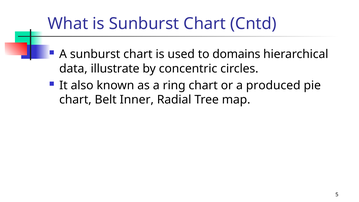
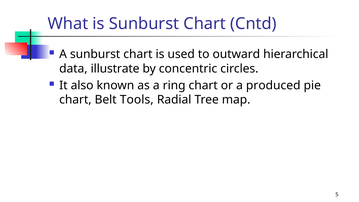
domains: domains -> outward
Inner: Inner -> Tools
